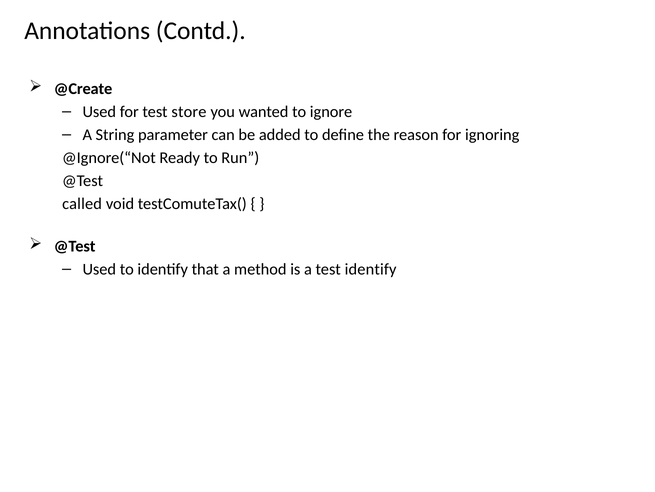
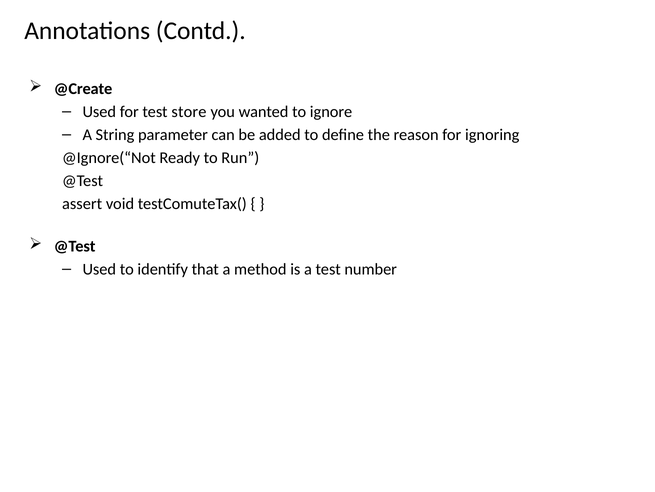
called: called -> assert
test identify: identify -> number
